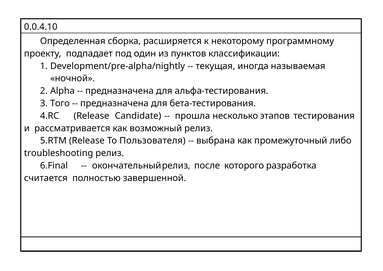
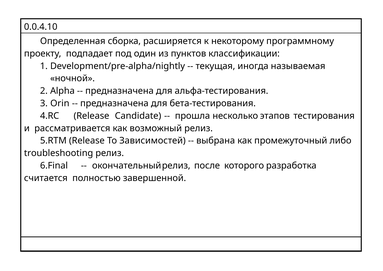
Того: Того -> Orin
Пользователя: Пользователя -> Зависимостей
